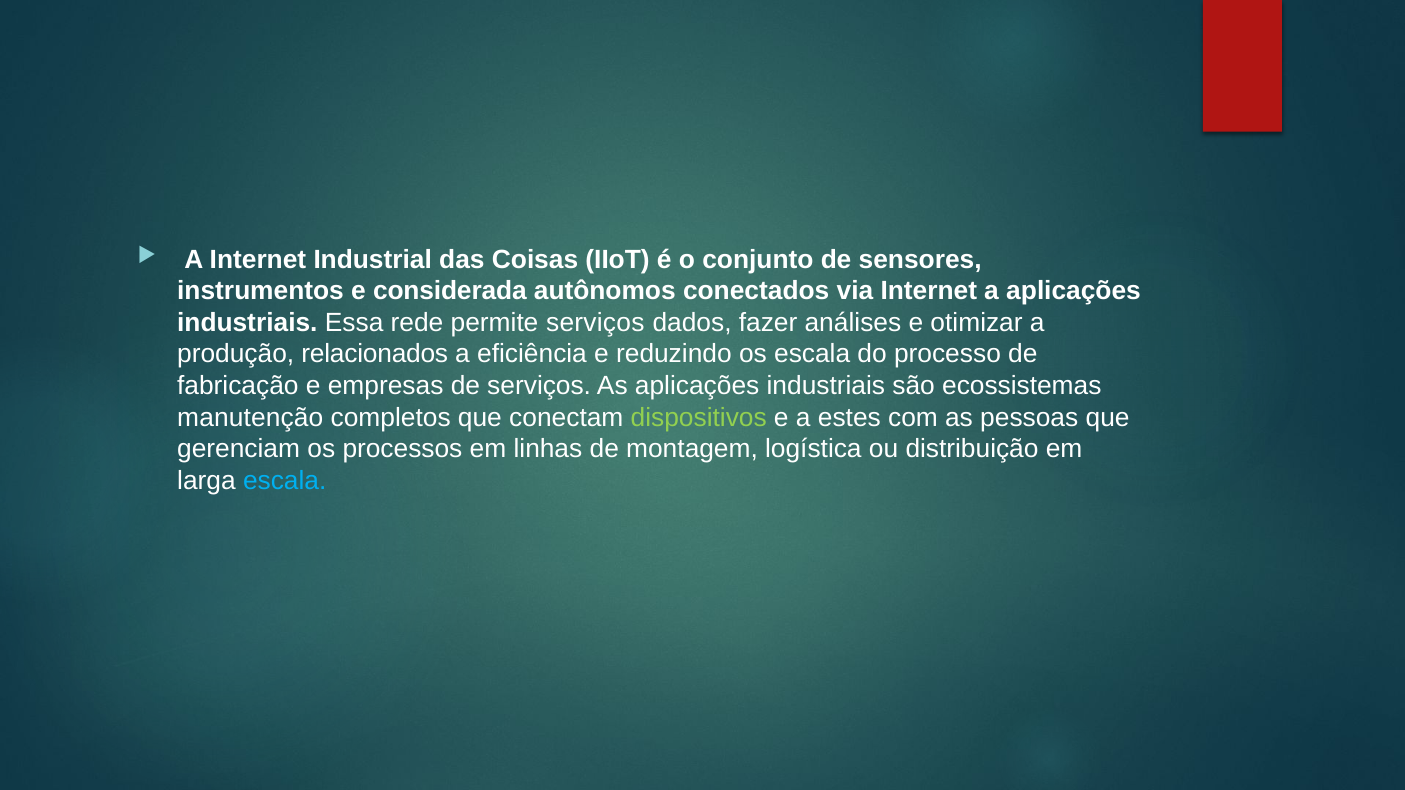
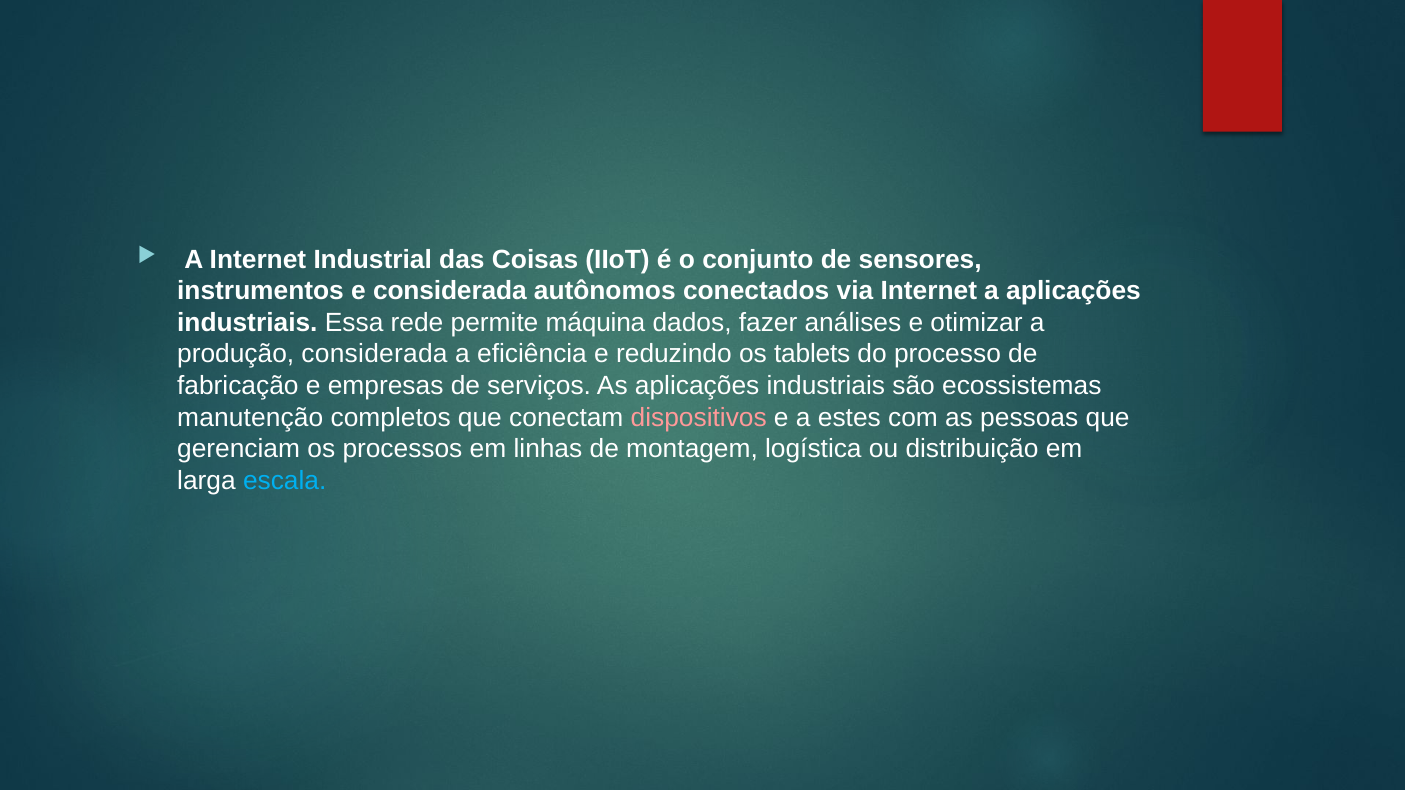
permite serviços: serviços -> máquina
produção relacionados: relacionados -> considerada
os escala: escala -> tablets
dispositivos colour: light green -> pink
